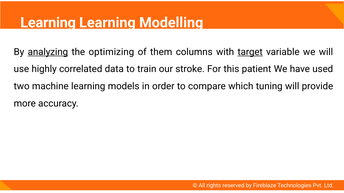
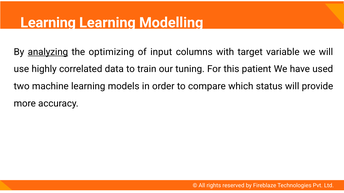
them: them -> input
target underline: present -> none
stroke: stroke -> tuning
tuning: tuning -> status
